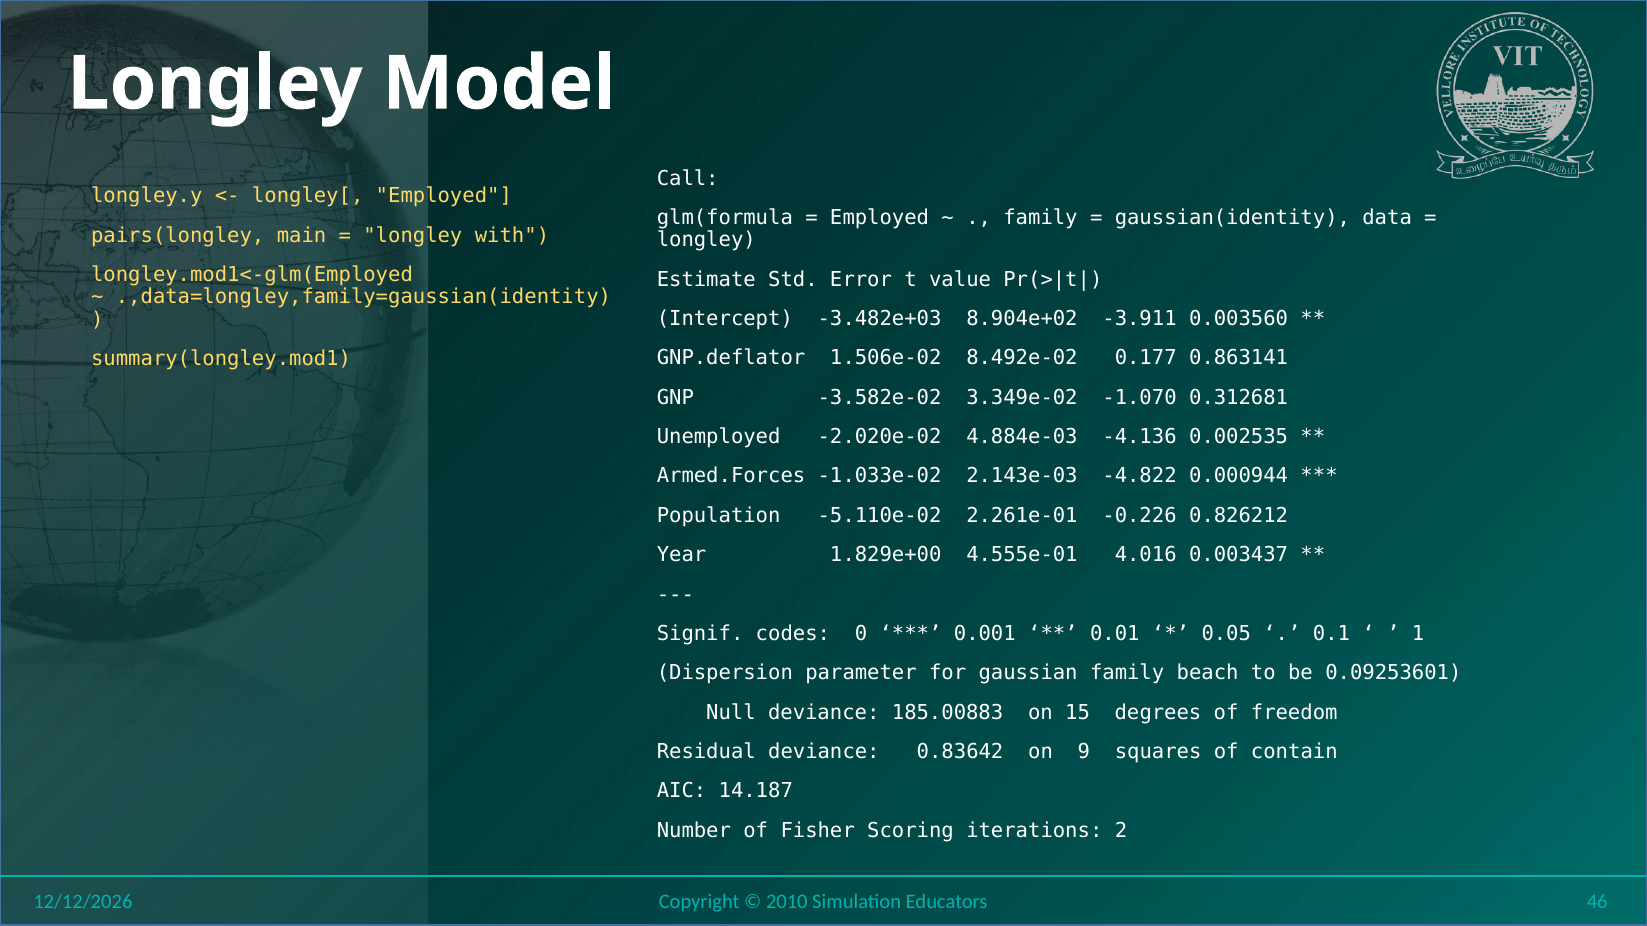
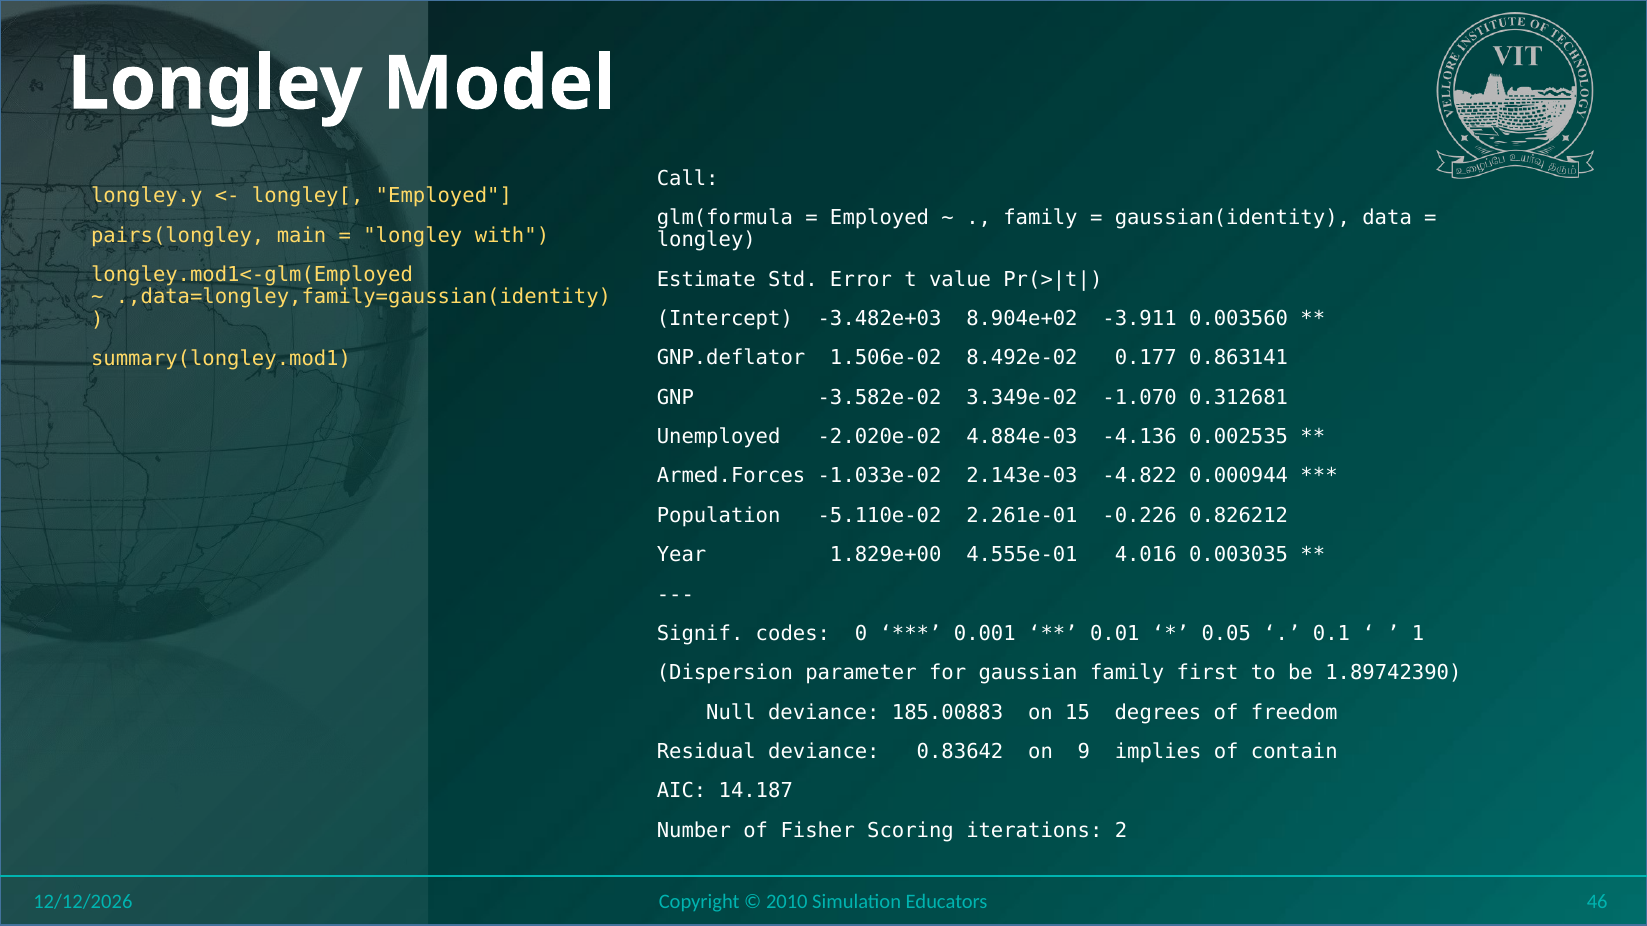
0.003437: 0.003437 -> 0.003035
beach: beach -> first
0.09253601: 0.09253601 -> 1.89742390
squares: squares -> implies
